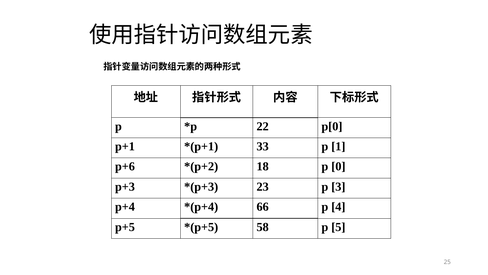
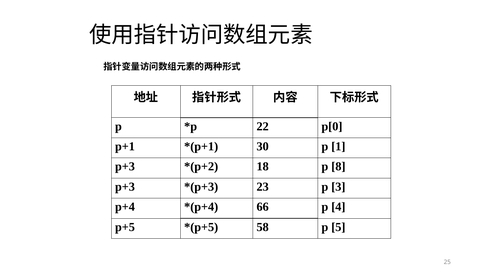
33: 33 -> 30
p+6 at (125, 166): p+6 -> p+3
0: 0 -> 8
